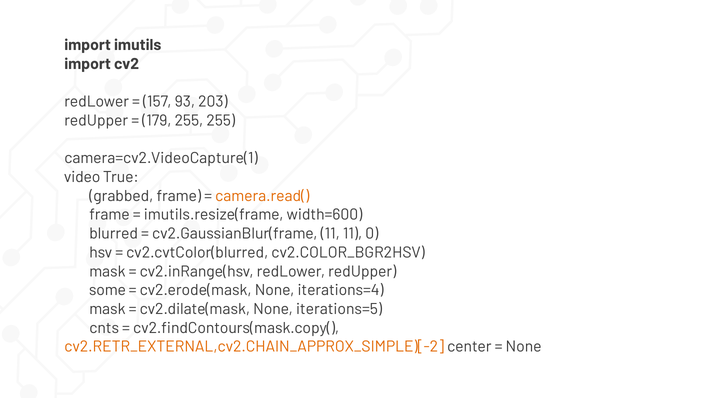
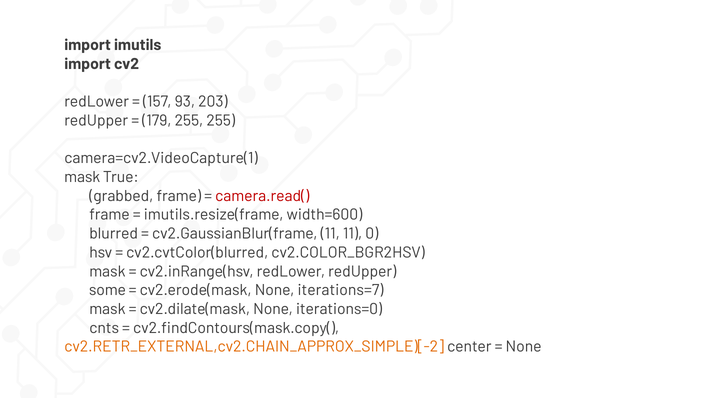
video at (82, 177): video -> mask
camera.read( colour: orange -> red
iterations=4: iterations=4 -> iterations=7
iterations=5: iterations=5 -> iterations=0
